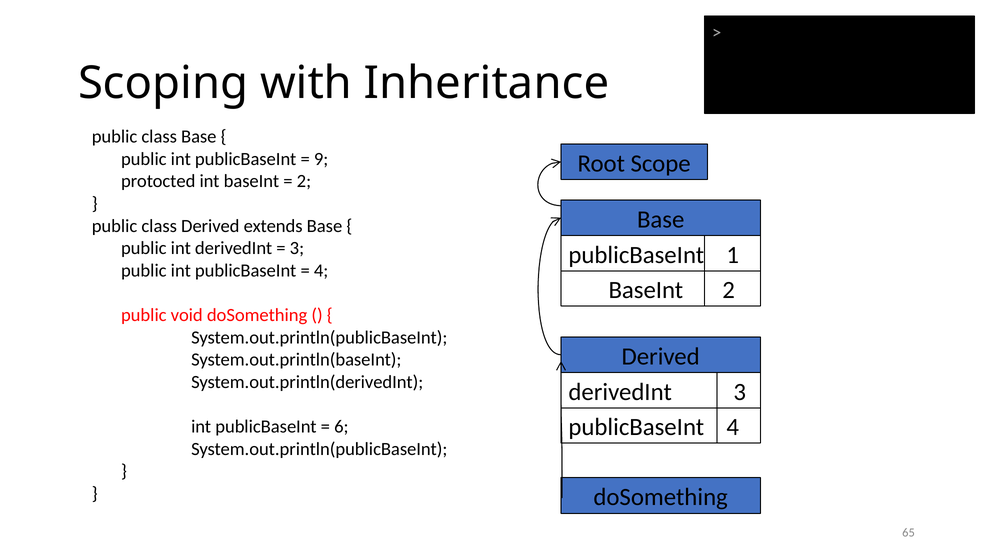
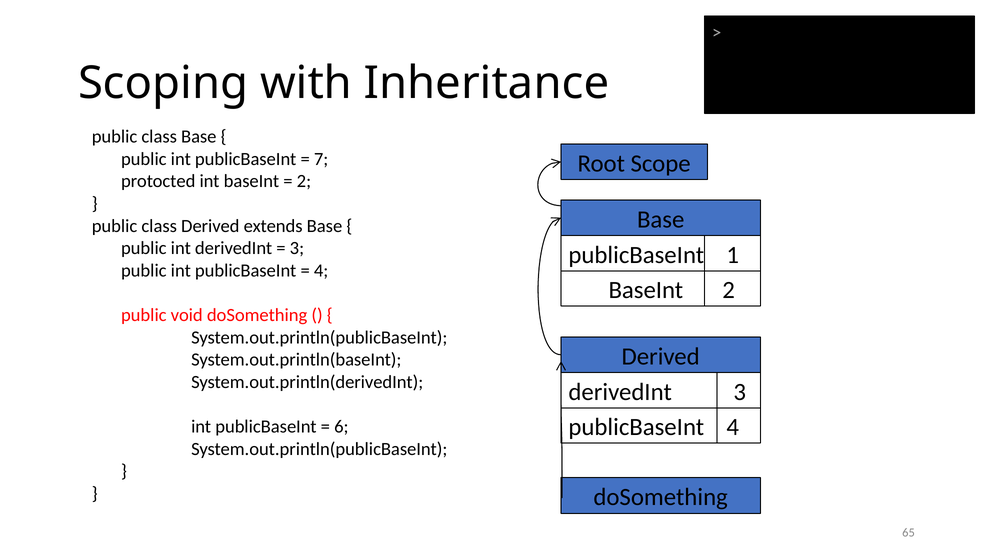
9: 9 -> 7
